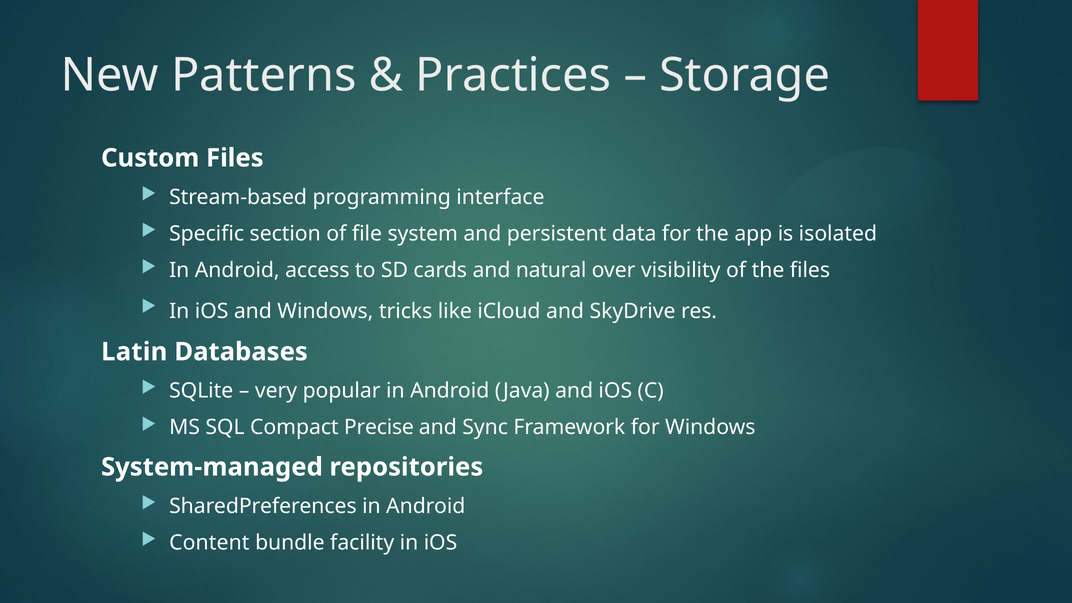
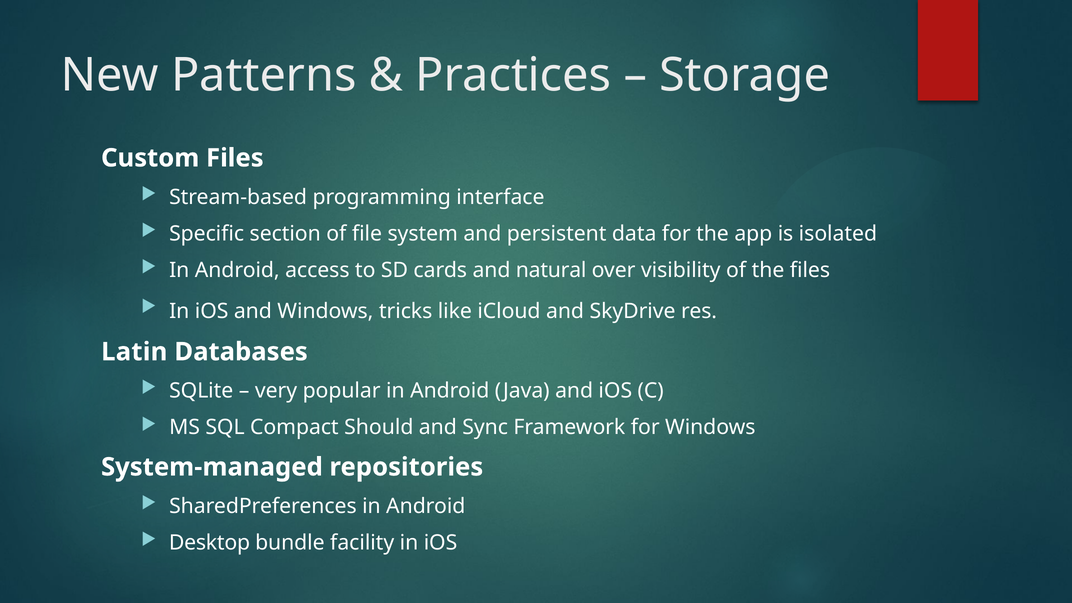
Precise: Precise -> Should
Content: Content -> Desktop
